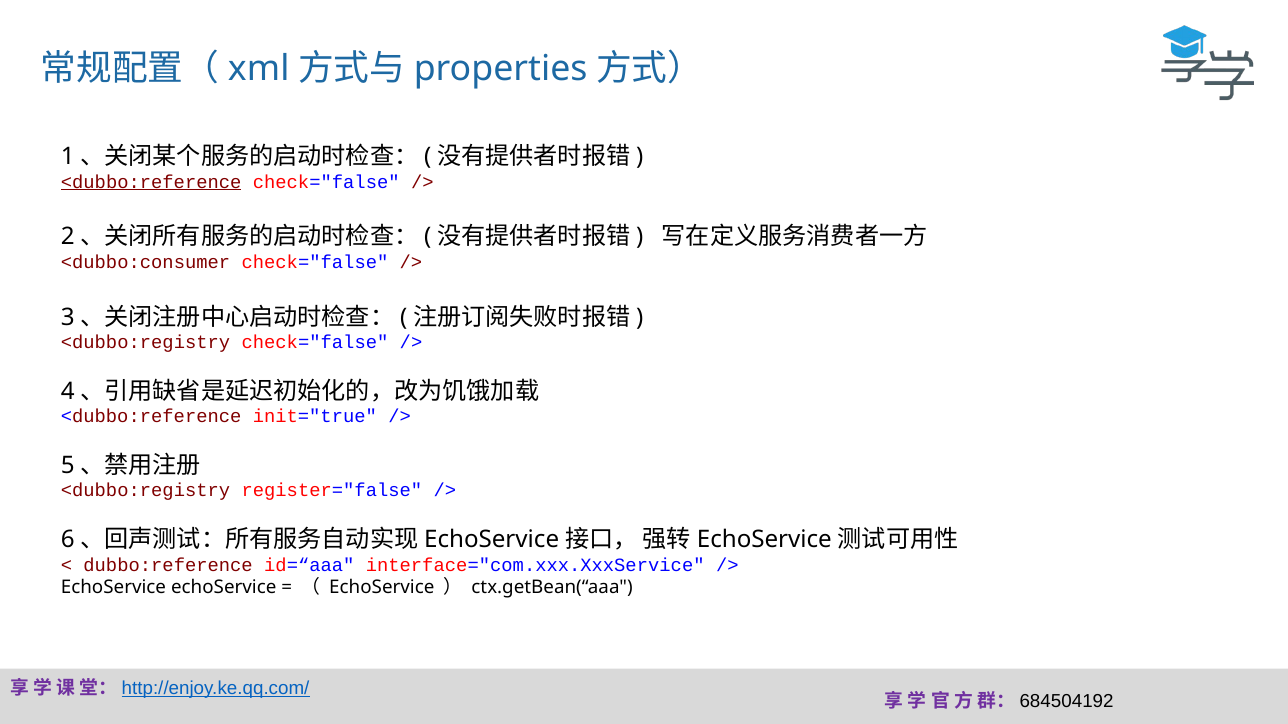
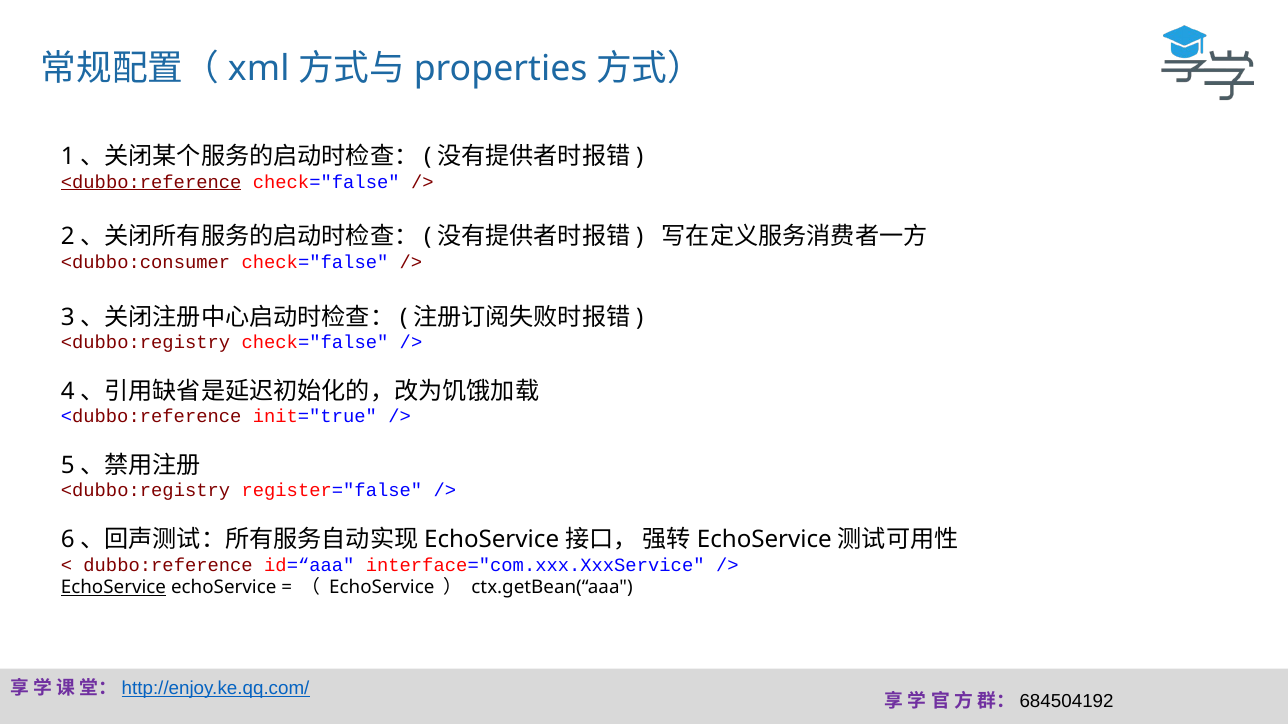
EchoService at (113, 588) underline: none -> present
